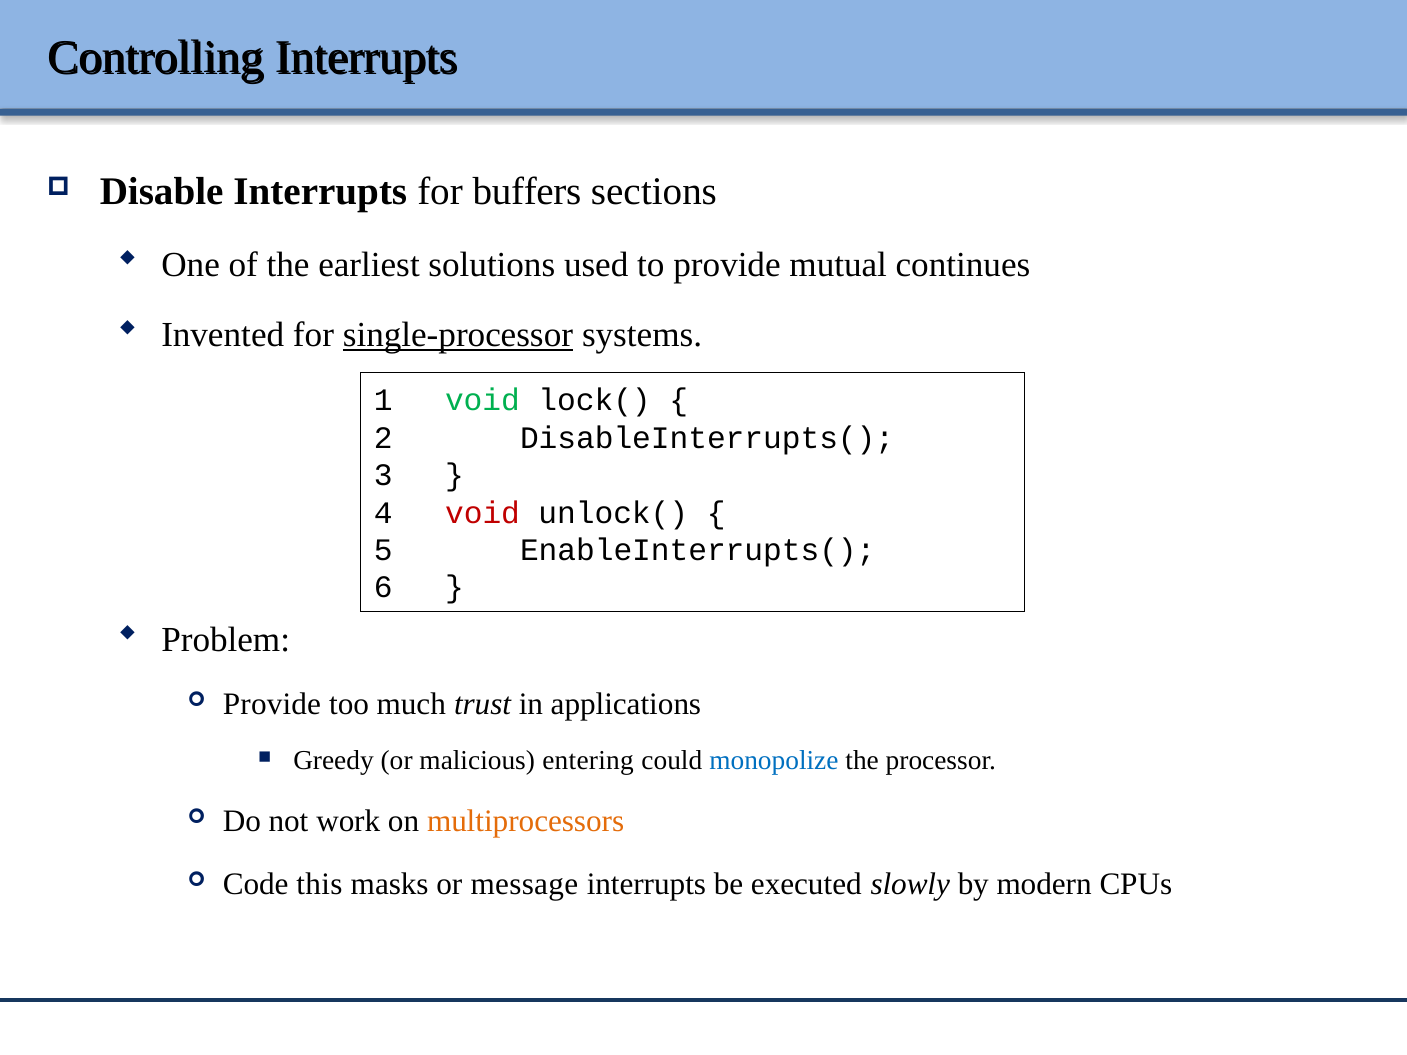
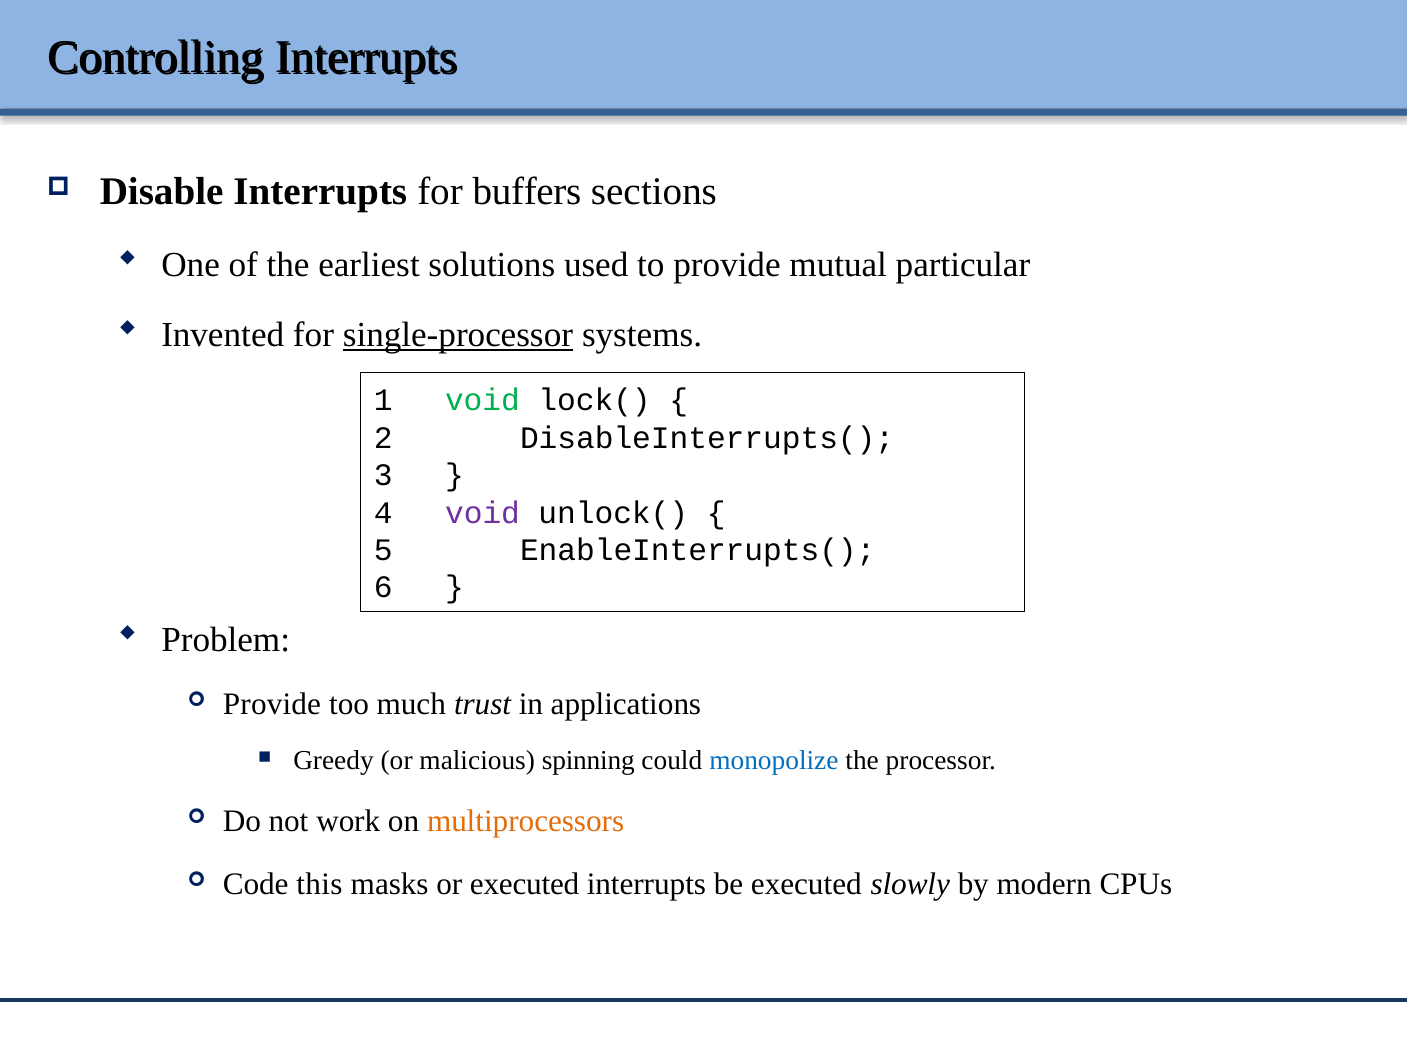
continues: continues -> particular
void at (483, 513) colour: red -> purple
entering: entering -> spinning
or message: message -> executed
